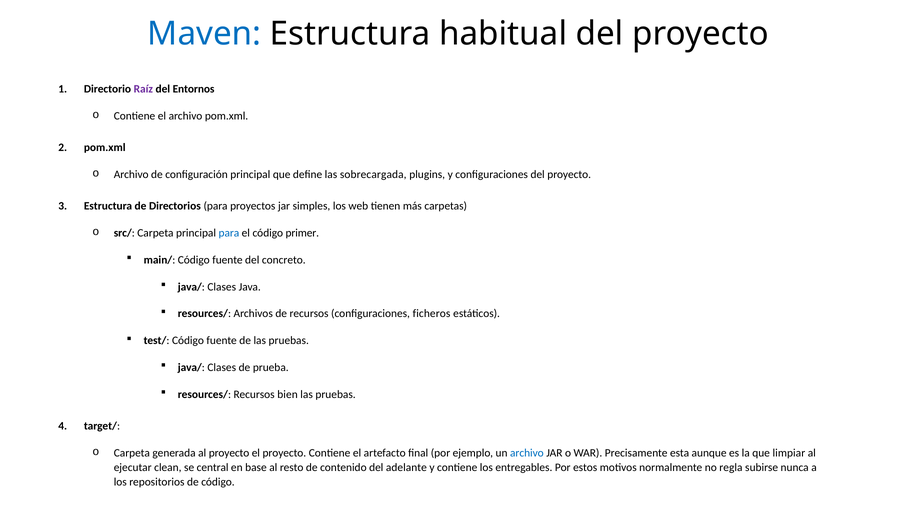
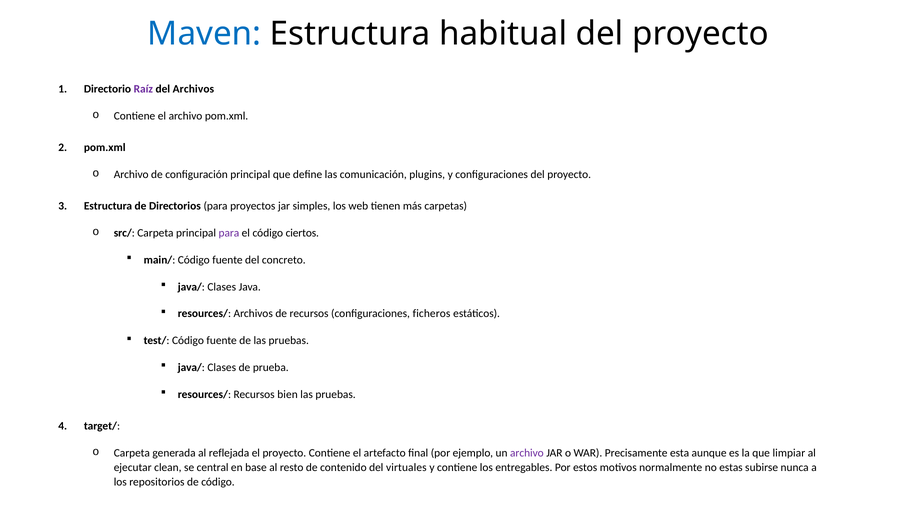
del Entornos: Entornos -> Archivos
sobrecargada: sobrecargada -> comunicación
para at (229, 233) colour: blue -> purple
primer: primer -> ciertos
al proyecto: proyecto -> reflejada
archivo at (527, 453) colour: blue -> purple
adelante: adelante -> virtuales
regla: regla -> estas
